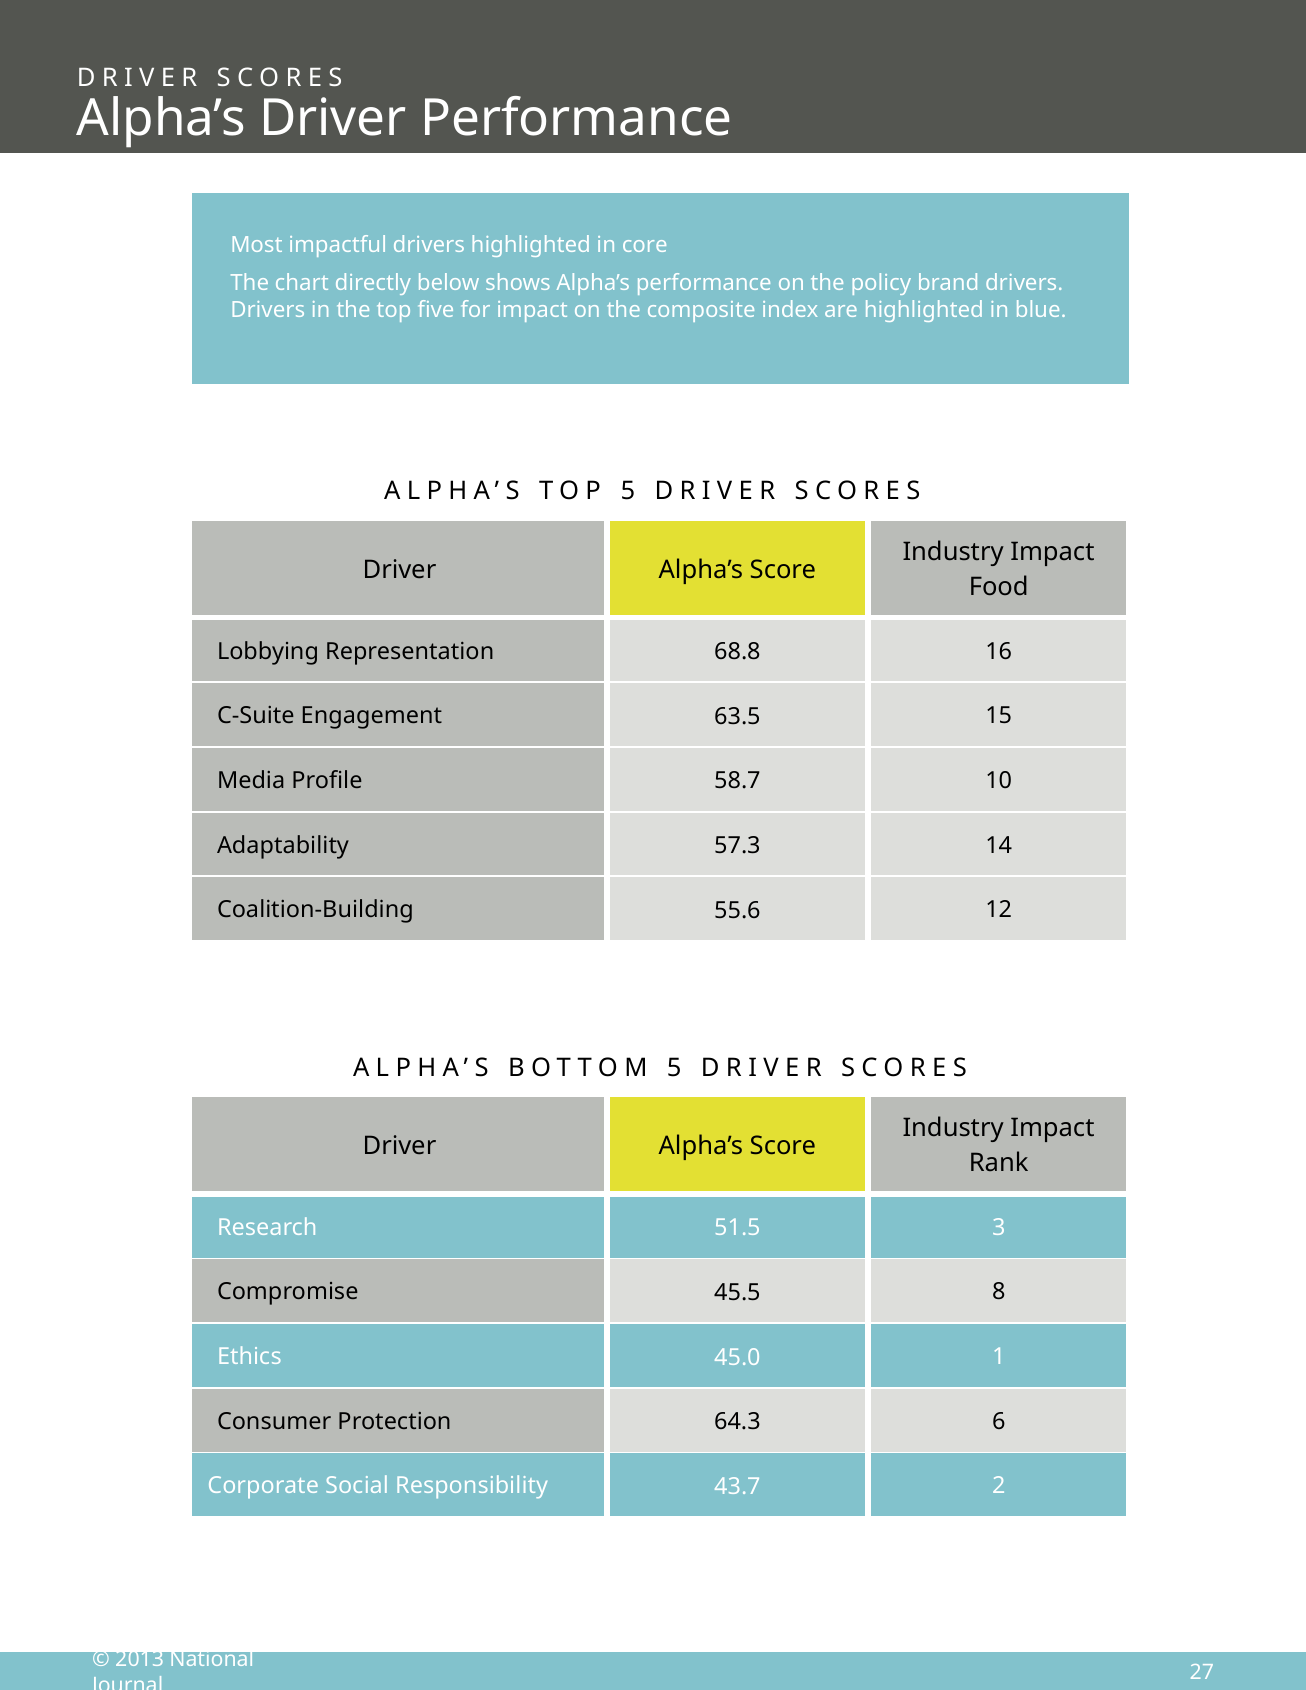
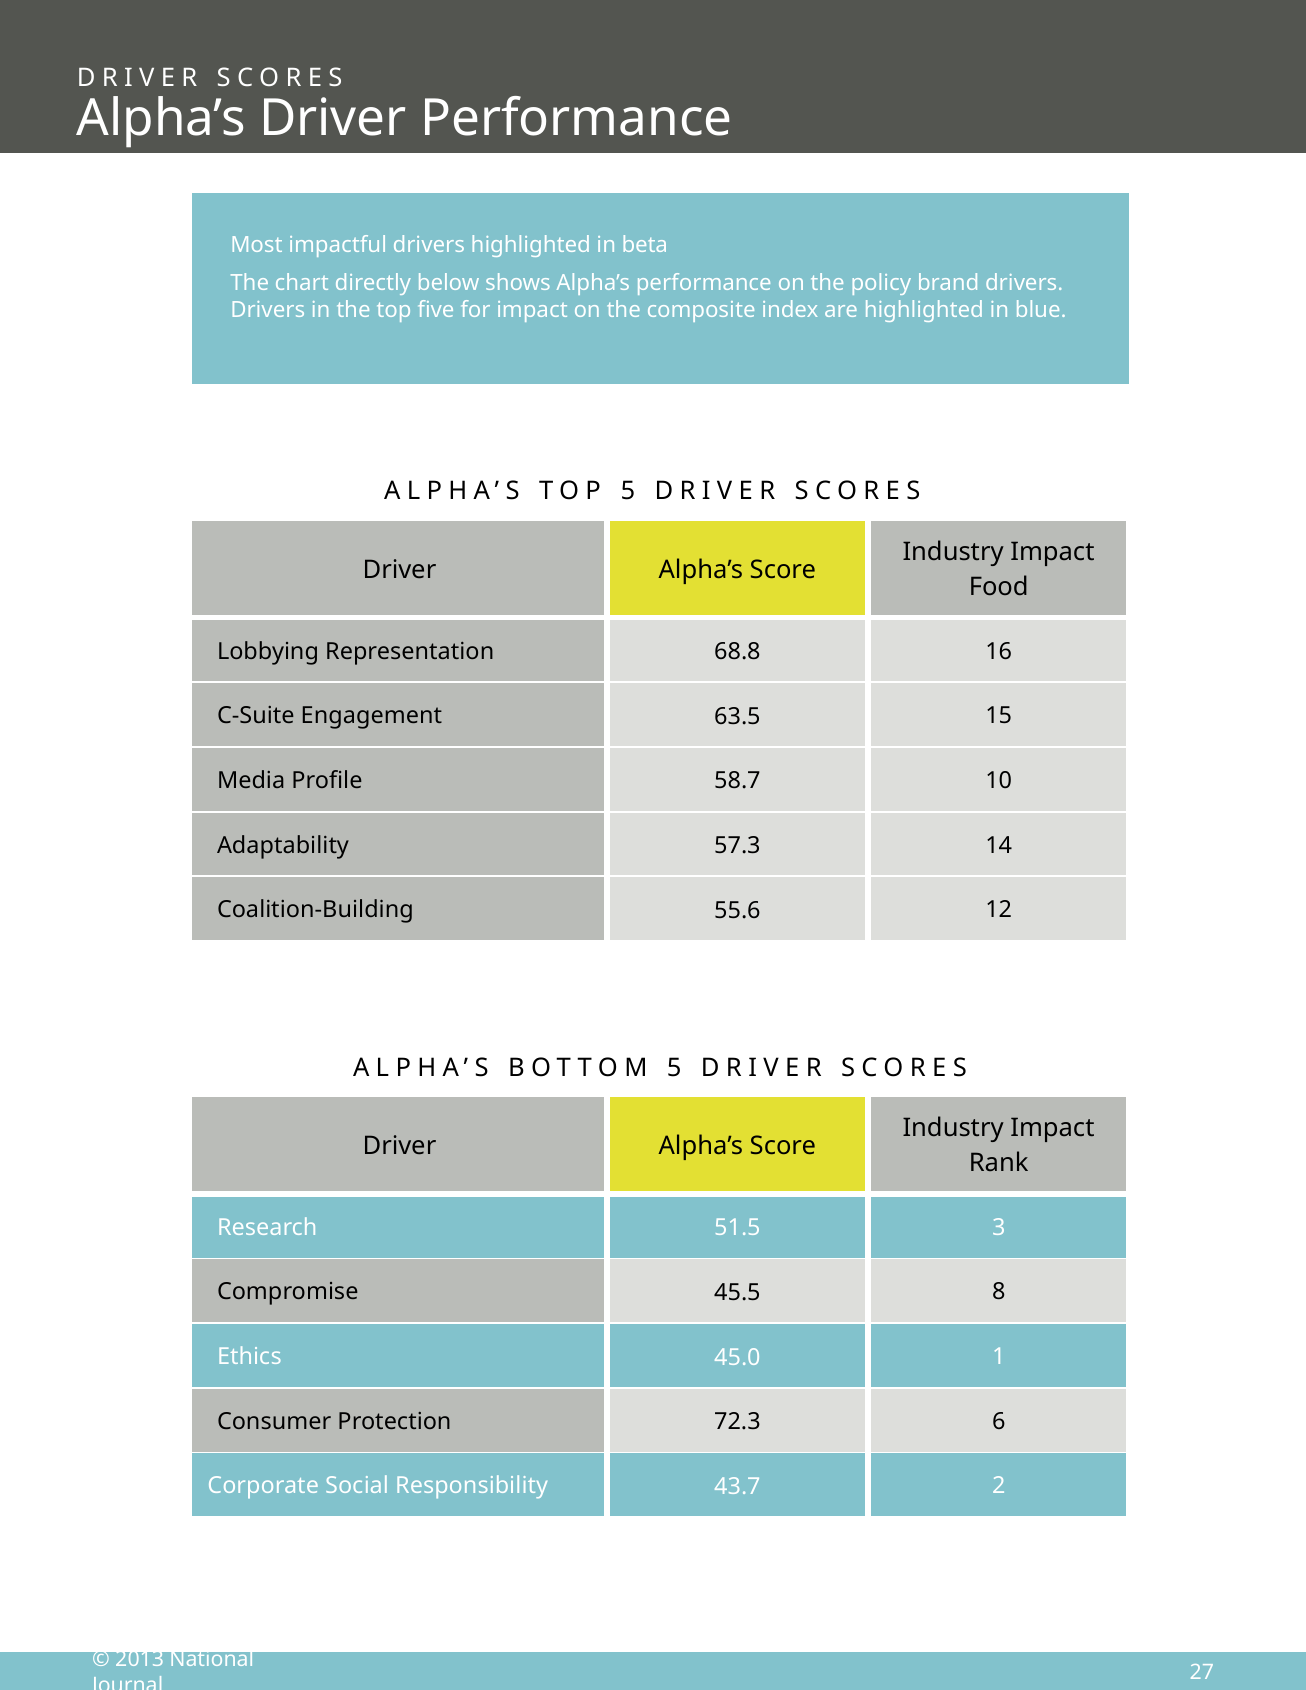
in core: core -> beta
64.3: 64.3 -> 72.3
